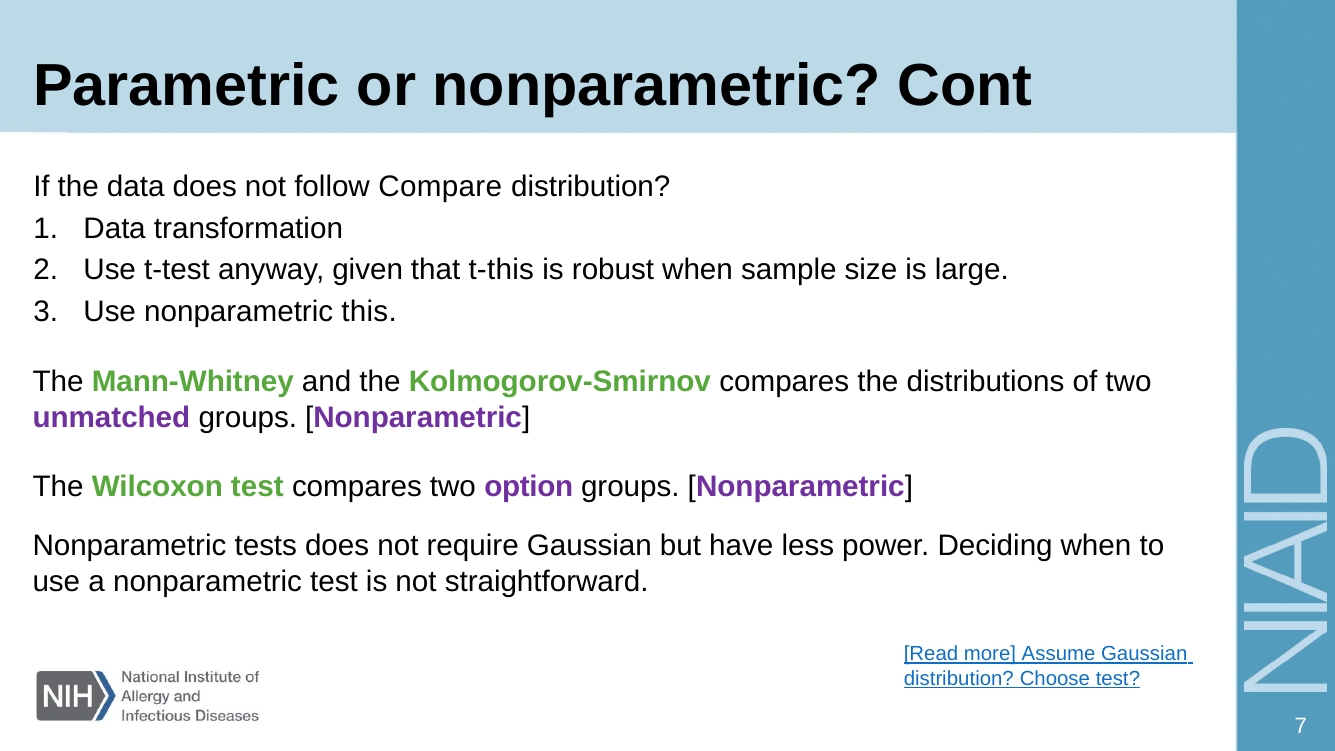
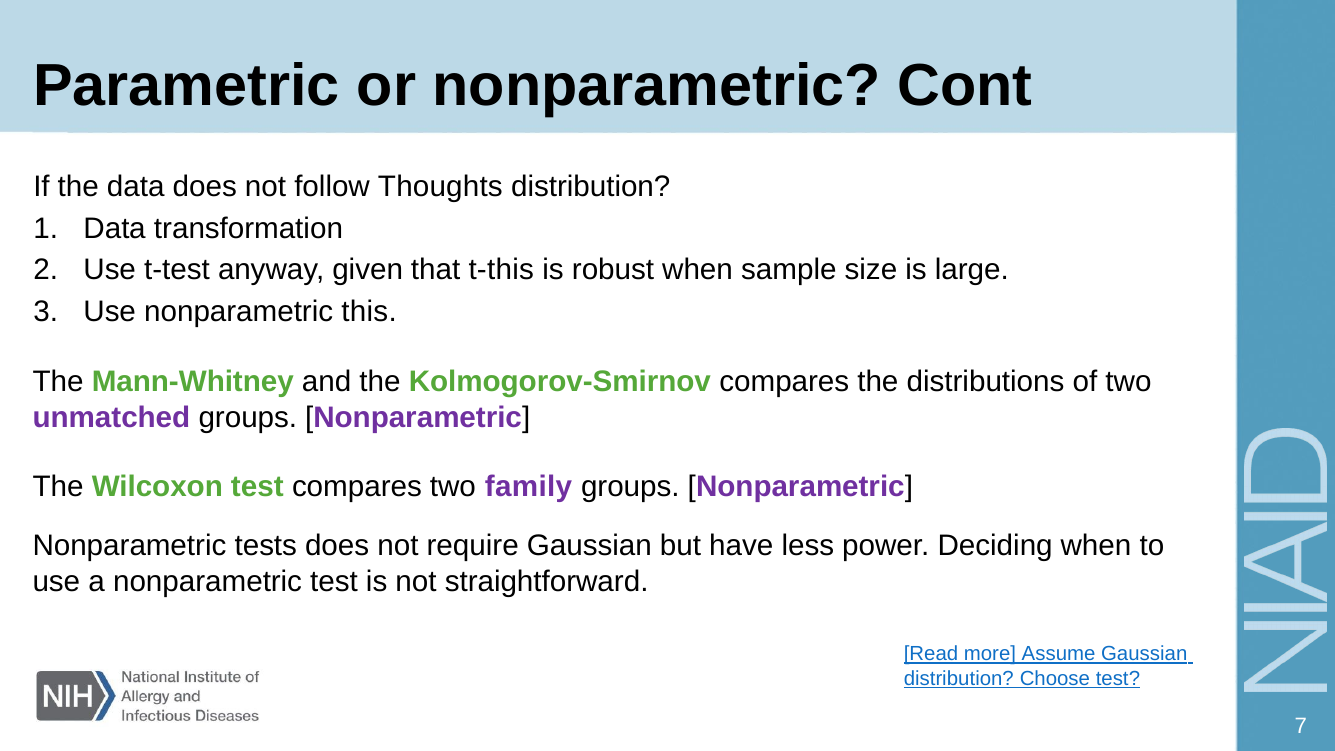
Compare: Compare -> Thoughts
option: option -> family
